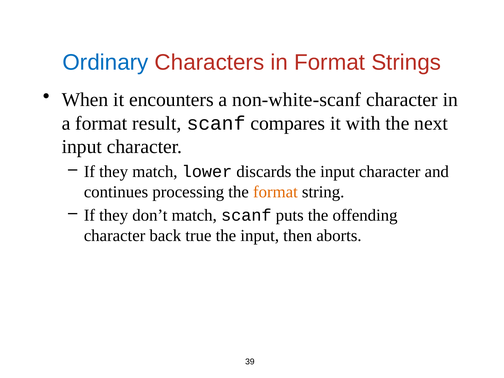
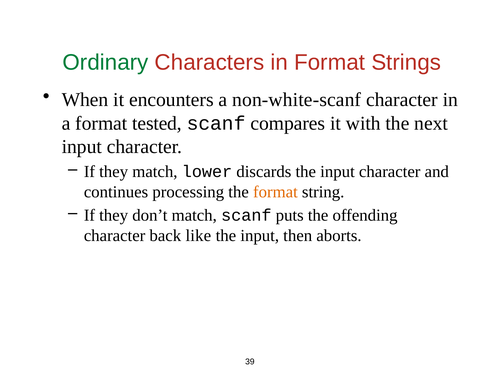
Ordinary colour: blue -> green
result: result -> tested
true: true -> like
